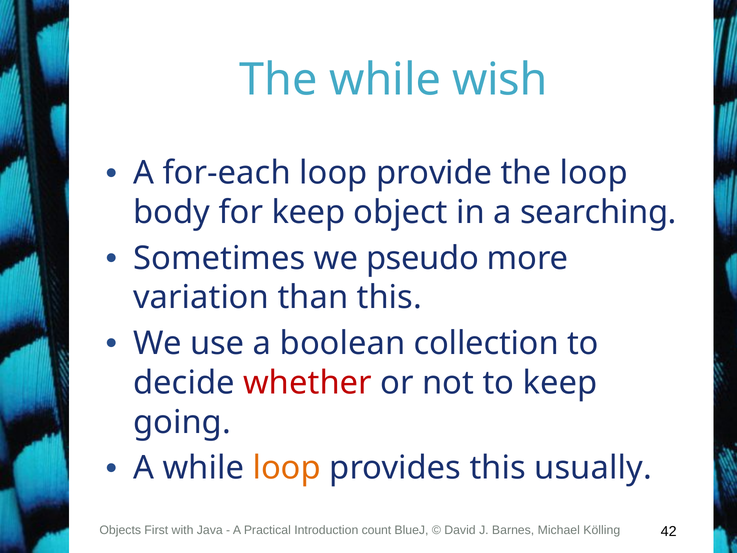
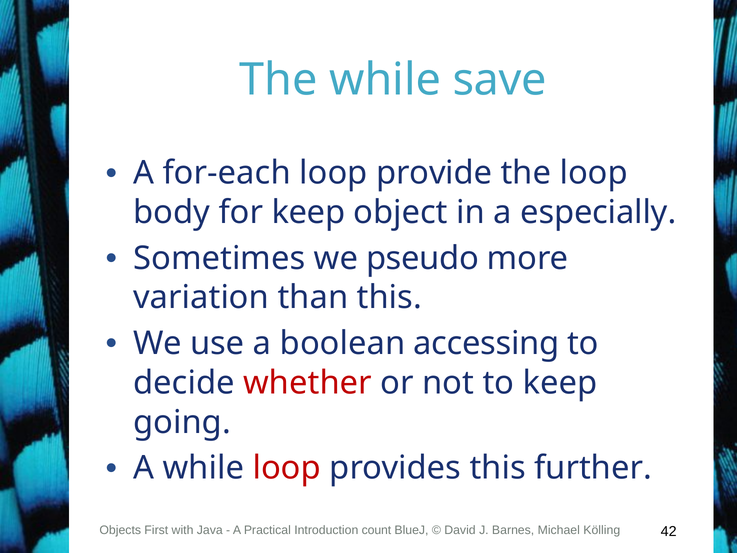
wish: wish -> save
searching: searching -> especially
collection: collection -> accessing
loop at (287, 468) colour: orange -> red
usually: usually -> further
